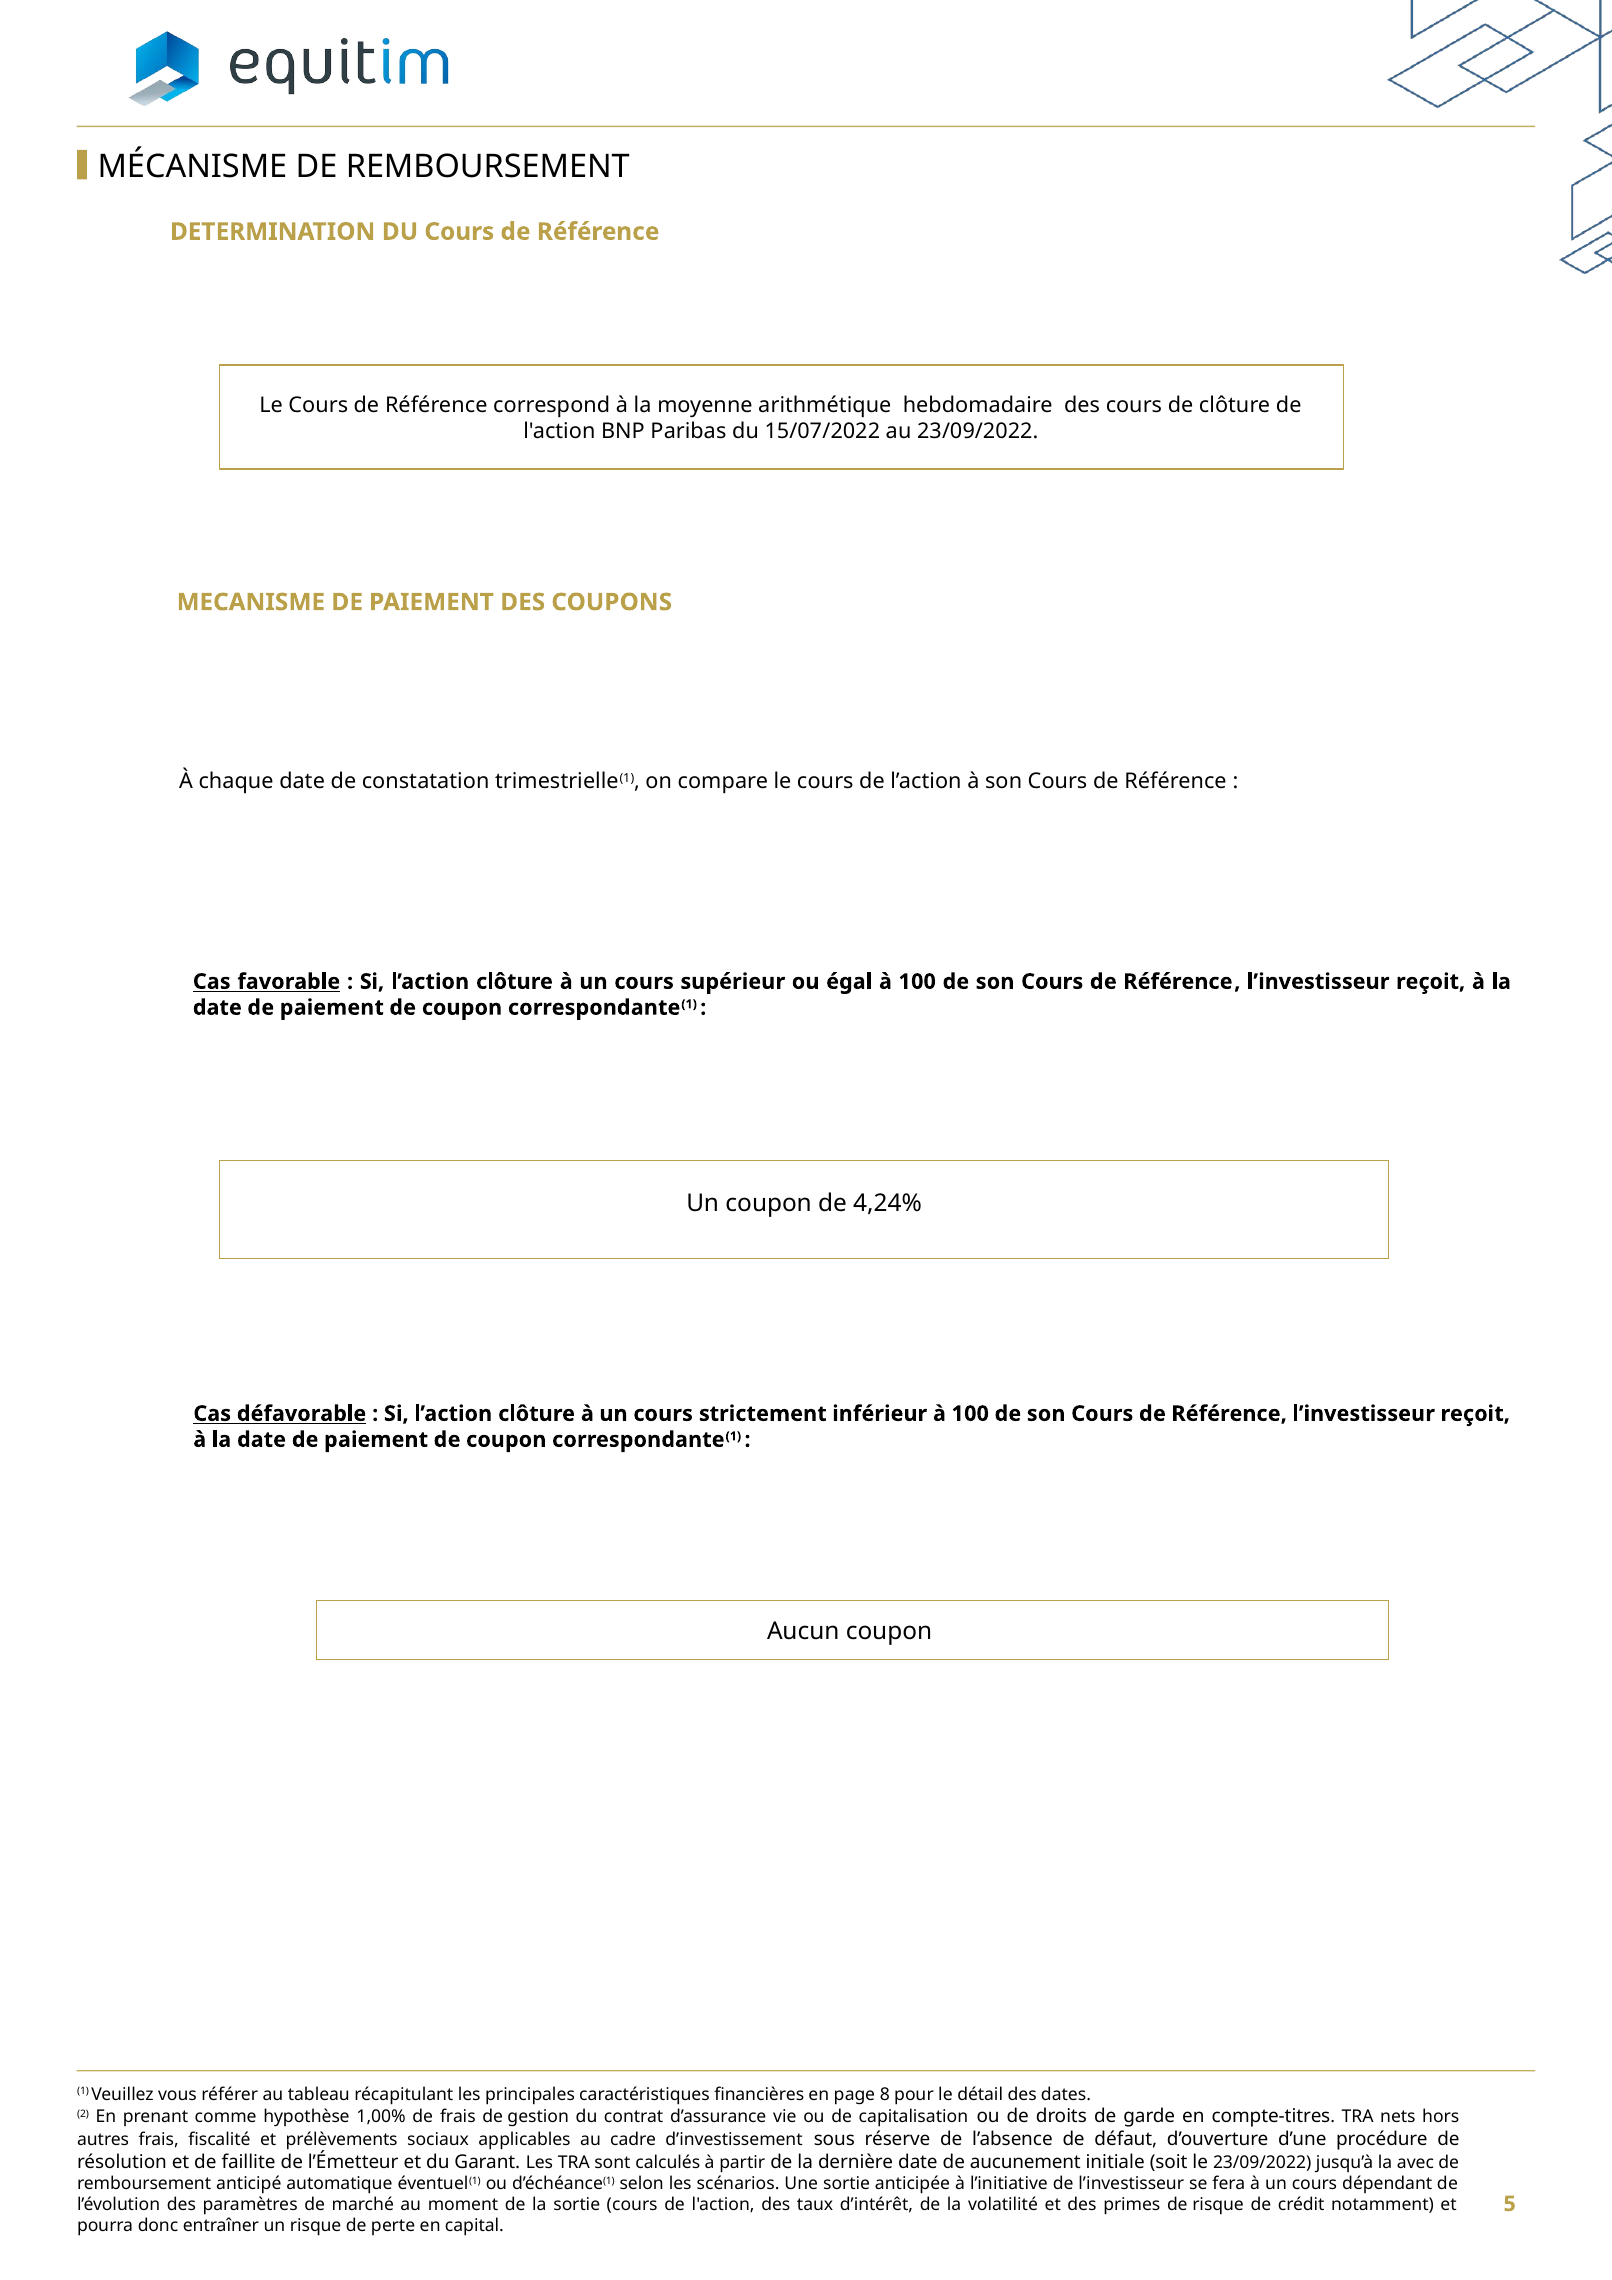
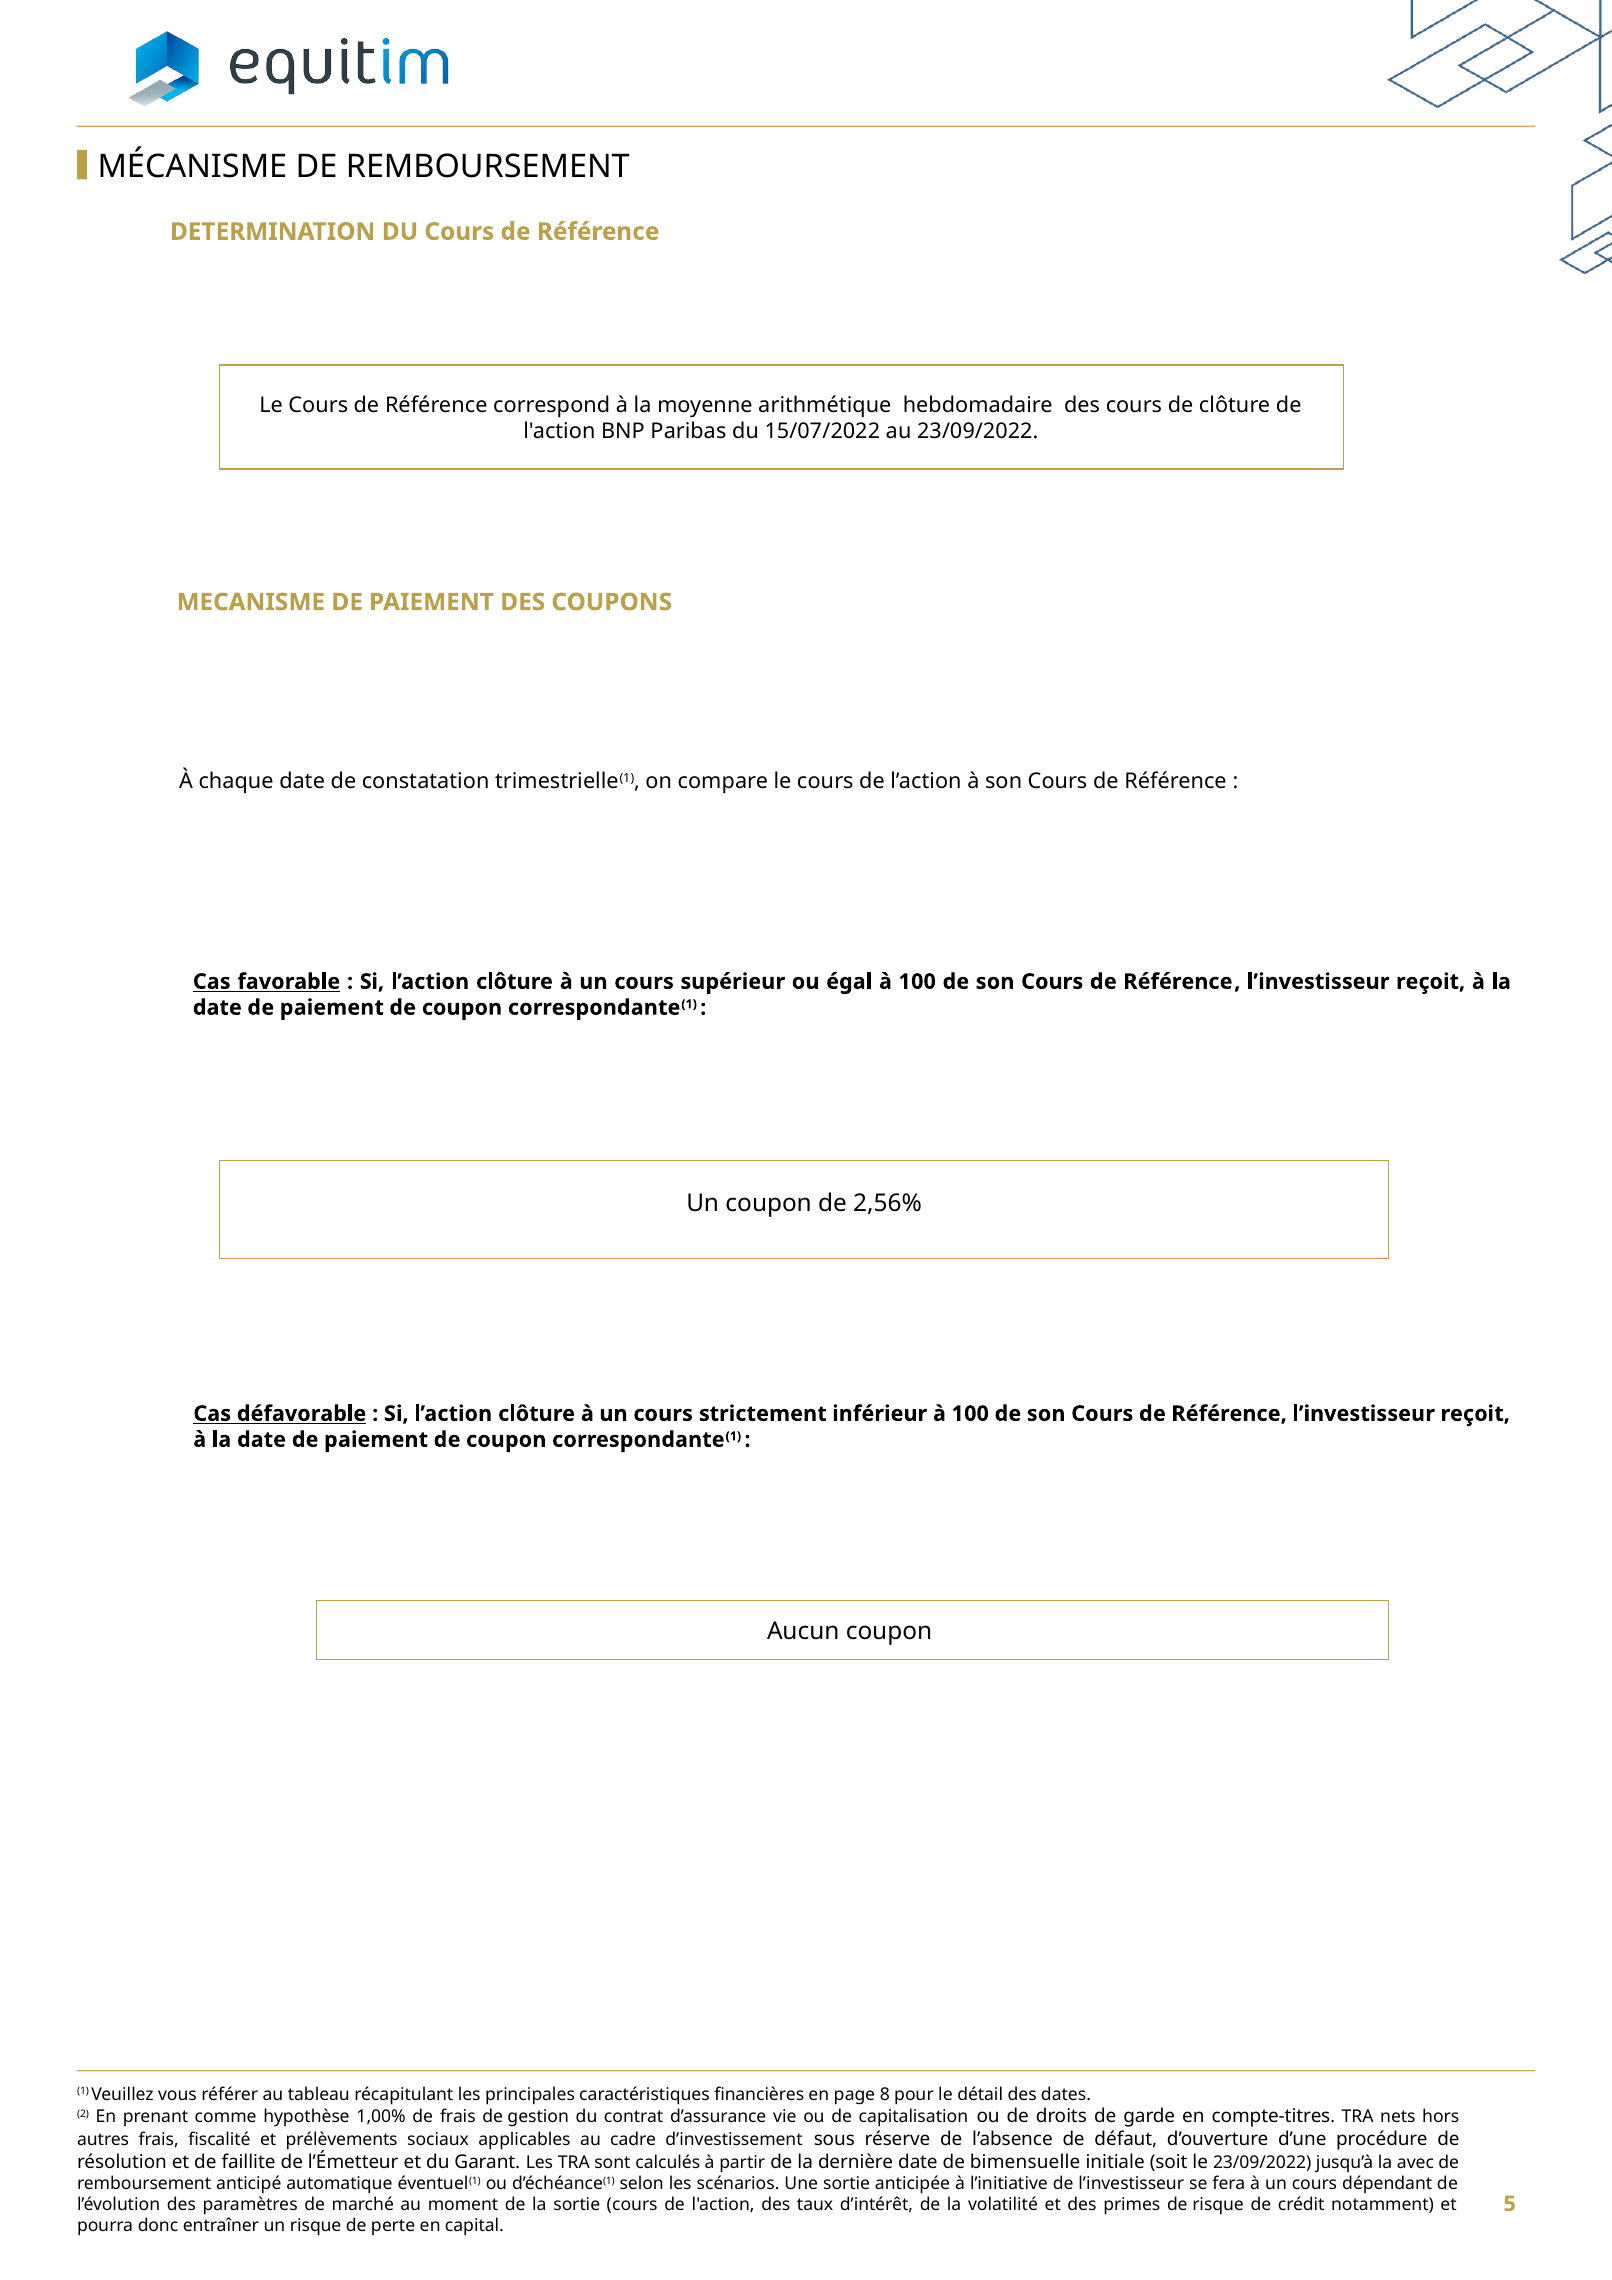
4,24%: 4,24% -> 2,56%
aucunement: aucunement -> bimensuelle
